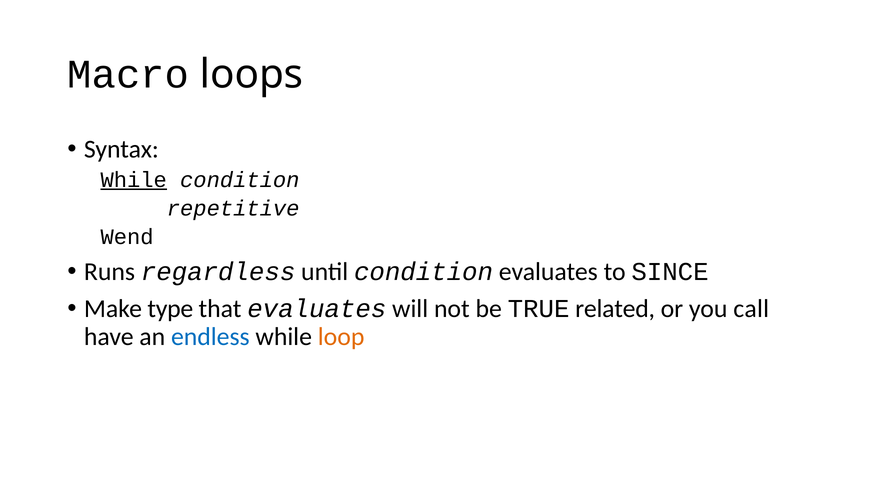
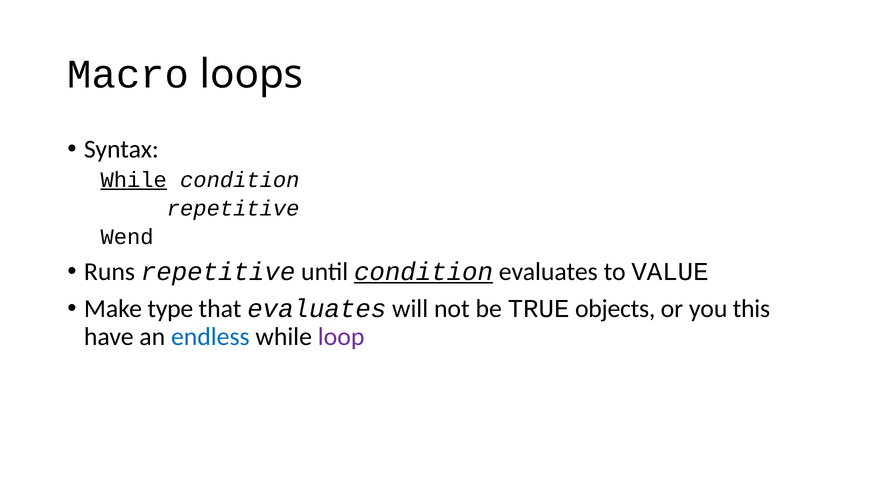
Runs regardless: regardless -> repetitive
condition at (424, 272) underline: none -> present
SINCE: SINCE -> VALUE
related: related -> objects
call: call -> this
loop colour: orange -> purple
